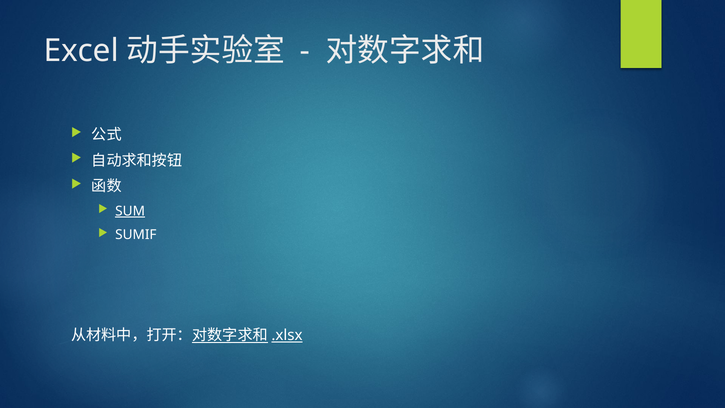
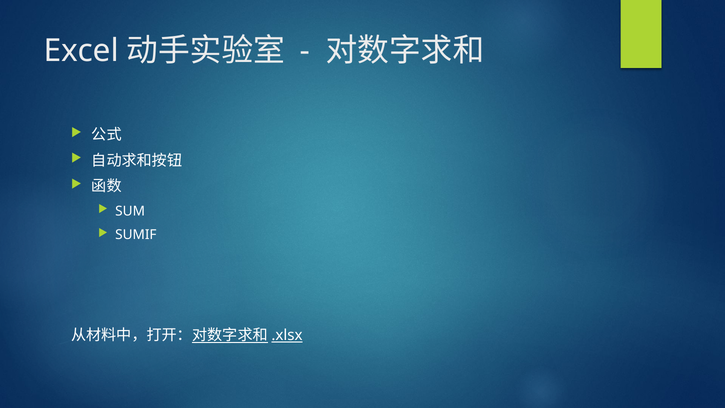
SUM underline: present -> none
